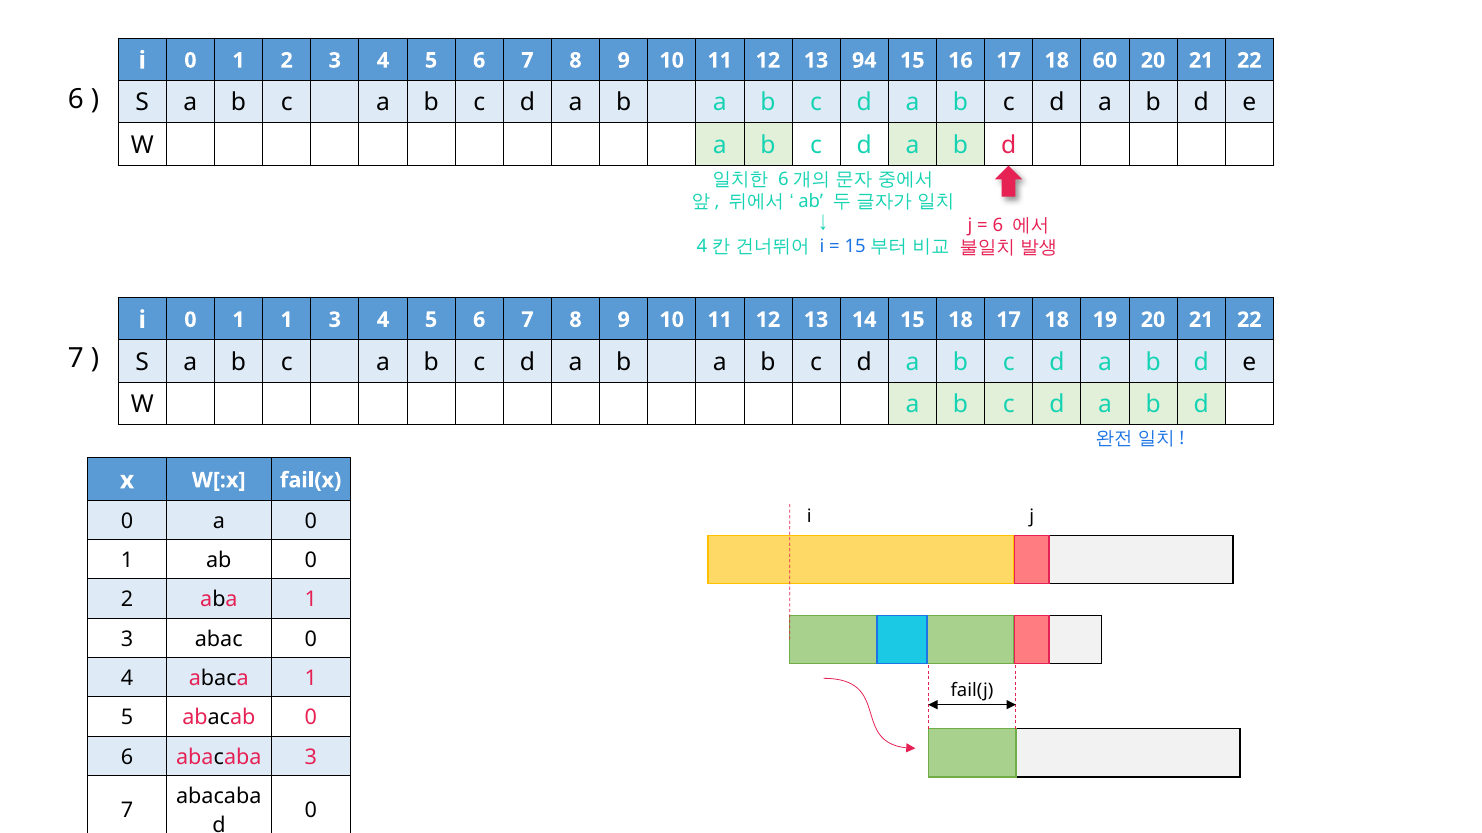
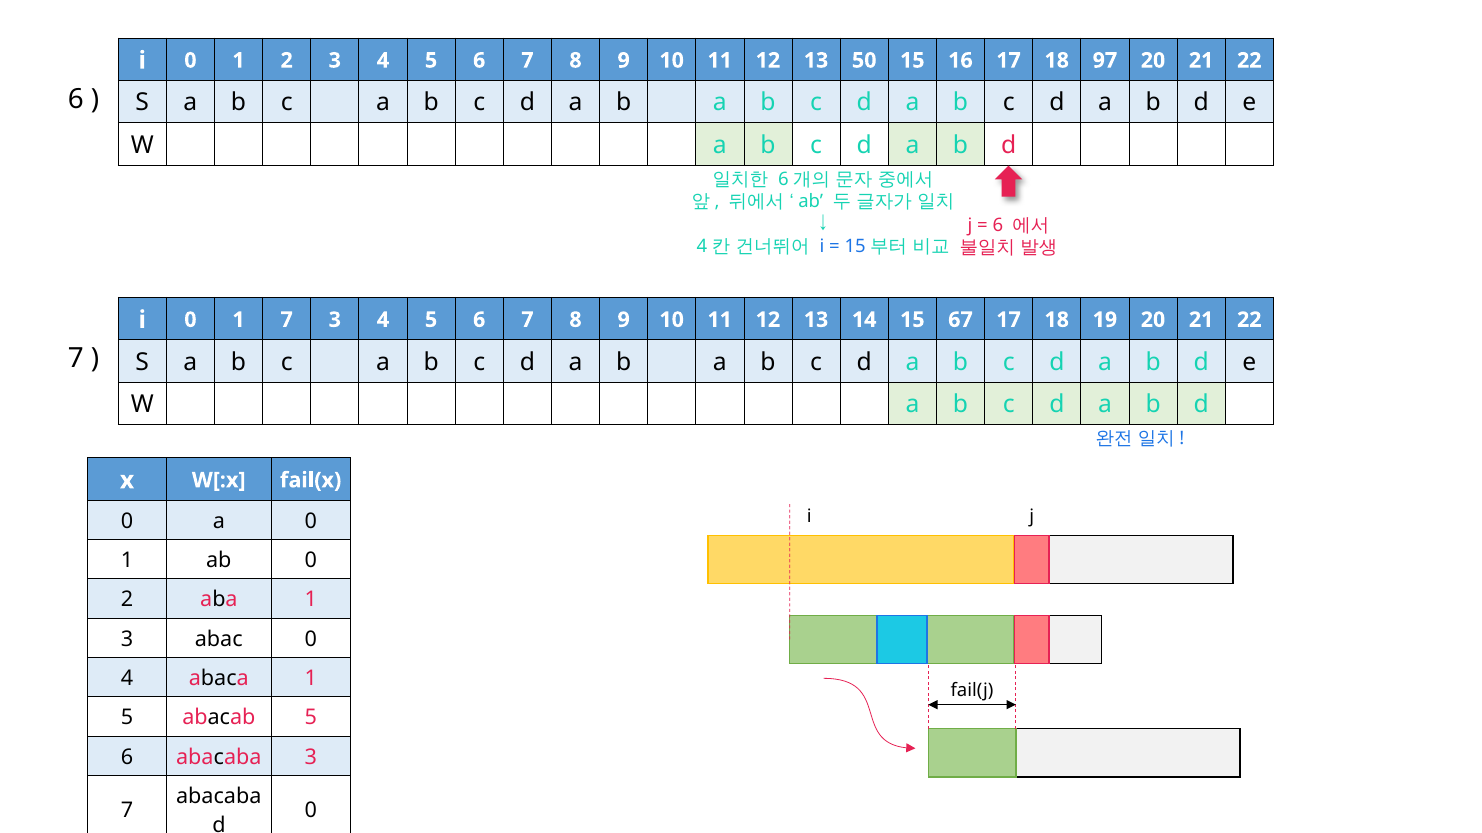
94: 94 -> 50
60: 60 -> 97
1 1: 1 -> 7
15 18: 18 -> 67
abacab 0: 0 -> 5
